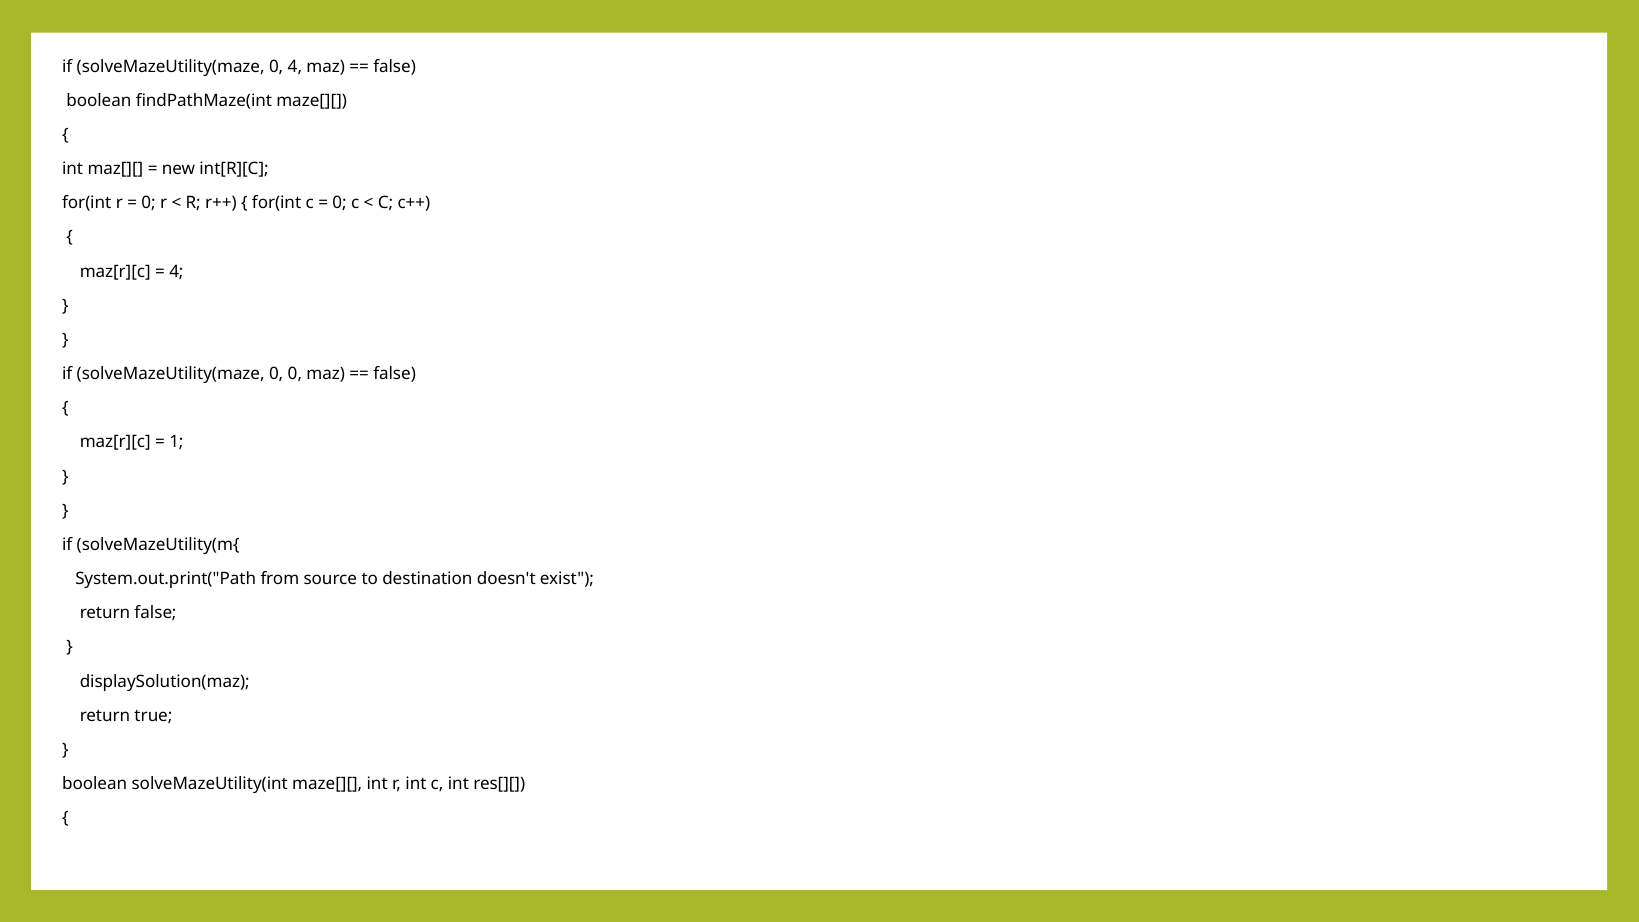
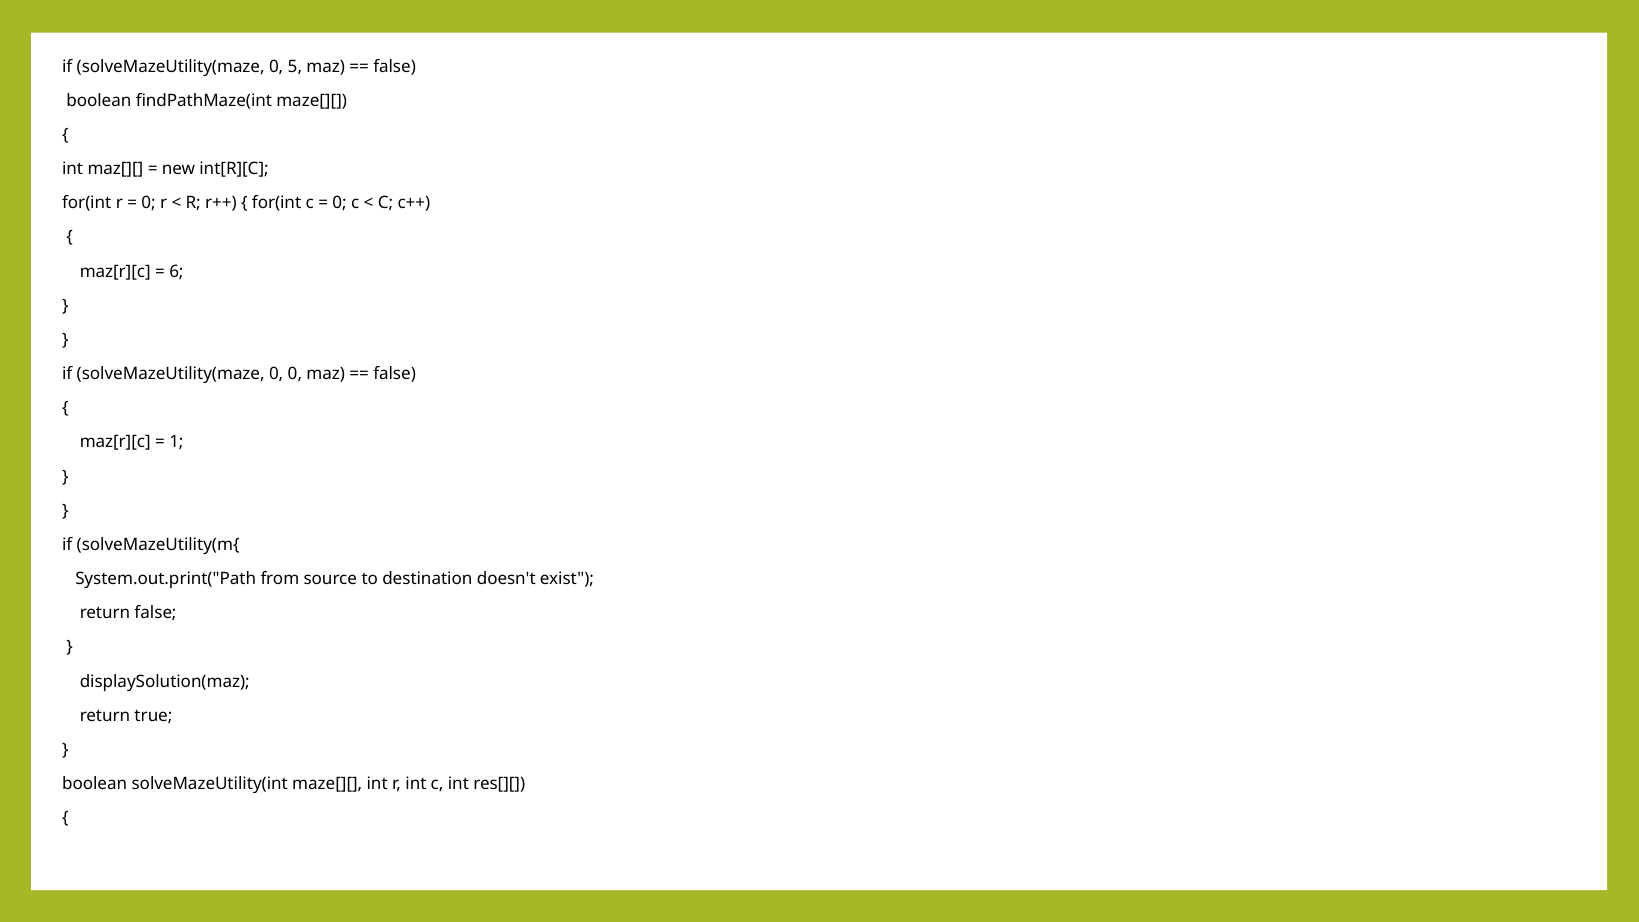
0 4: 4 -> 5
4 at (176, 271): 4 -> 6
